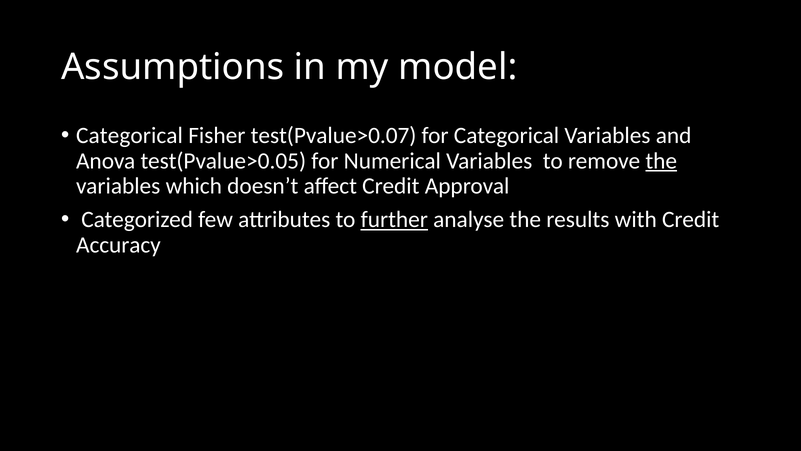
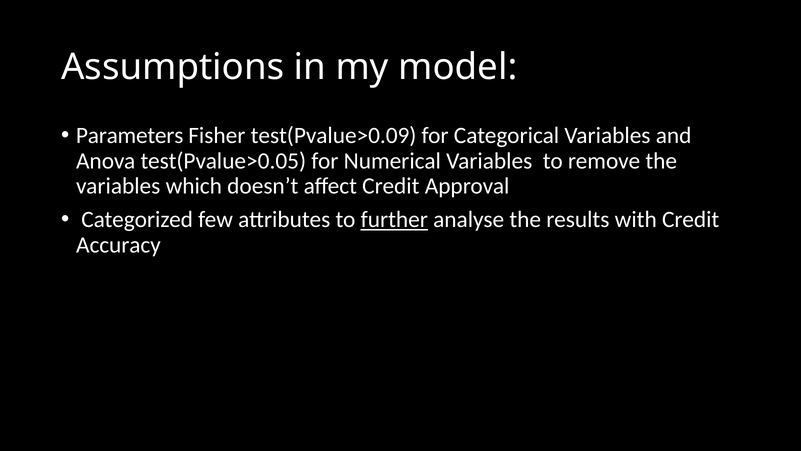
Categorical at (130, 135): Categorical -> Parameters
test(Pvalue>0.07: test(Pvalue>0.07 -> test(Pvalue>0.09
the at (661, 161) underline: present -> none
